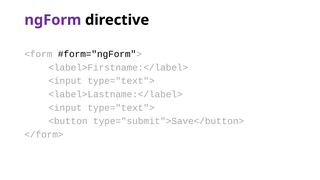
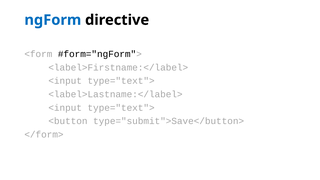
ngForm colour: purple -> blue
